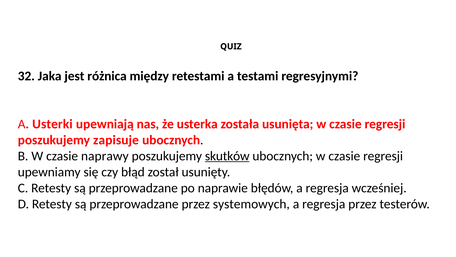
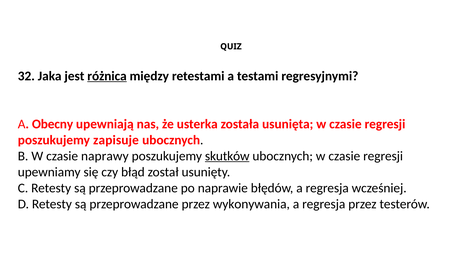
różnica underline: none -> present
Usterki: Usterki -> Obecny
systemowych: systemowych -> wykonywania
